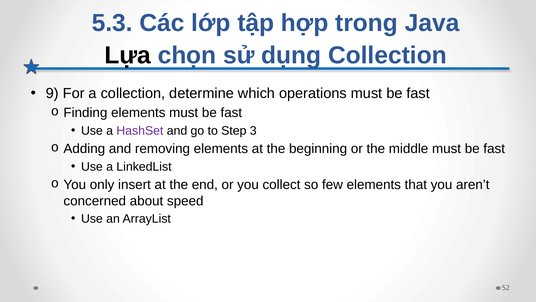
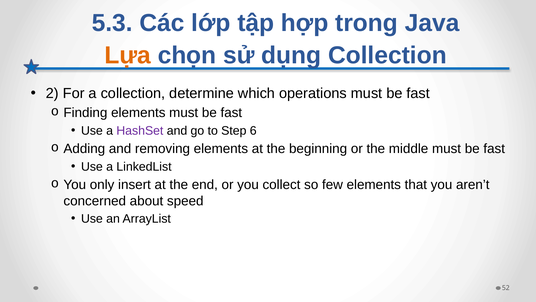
Lựa colour: black -> orange
9: 9 -> 2
3: 3 -> 6
